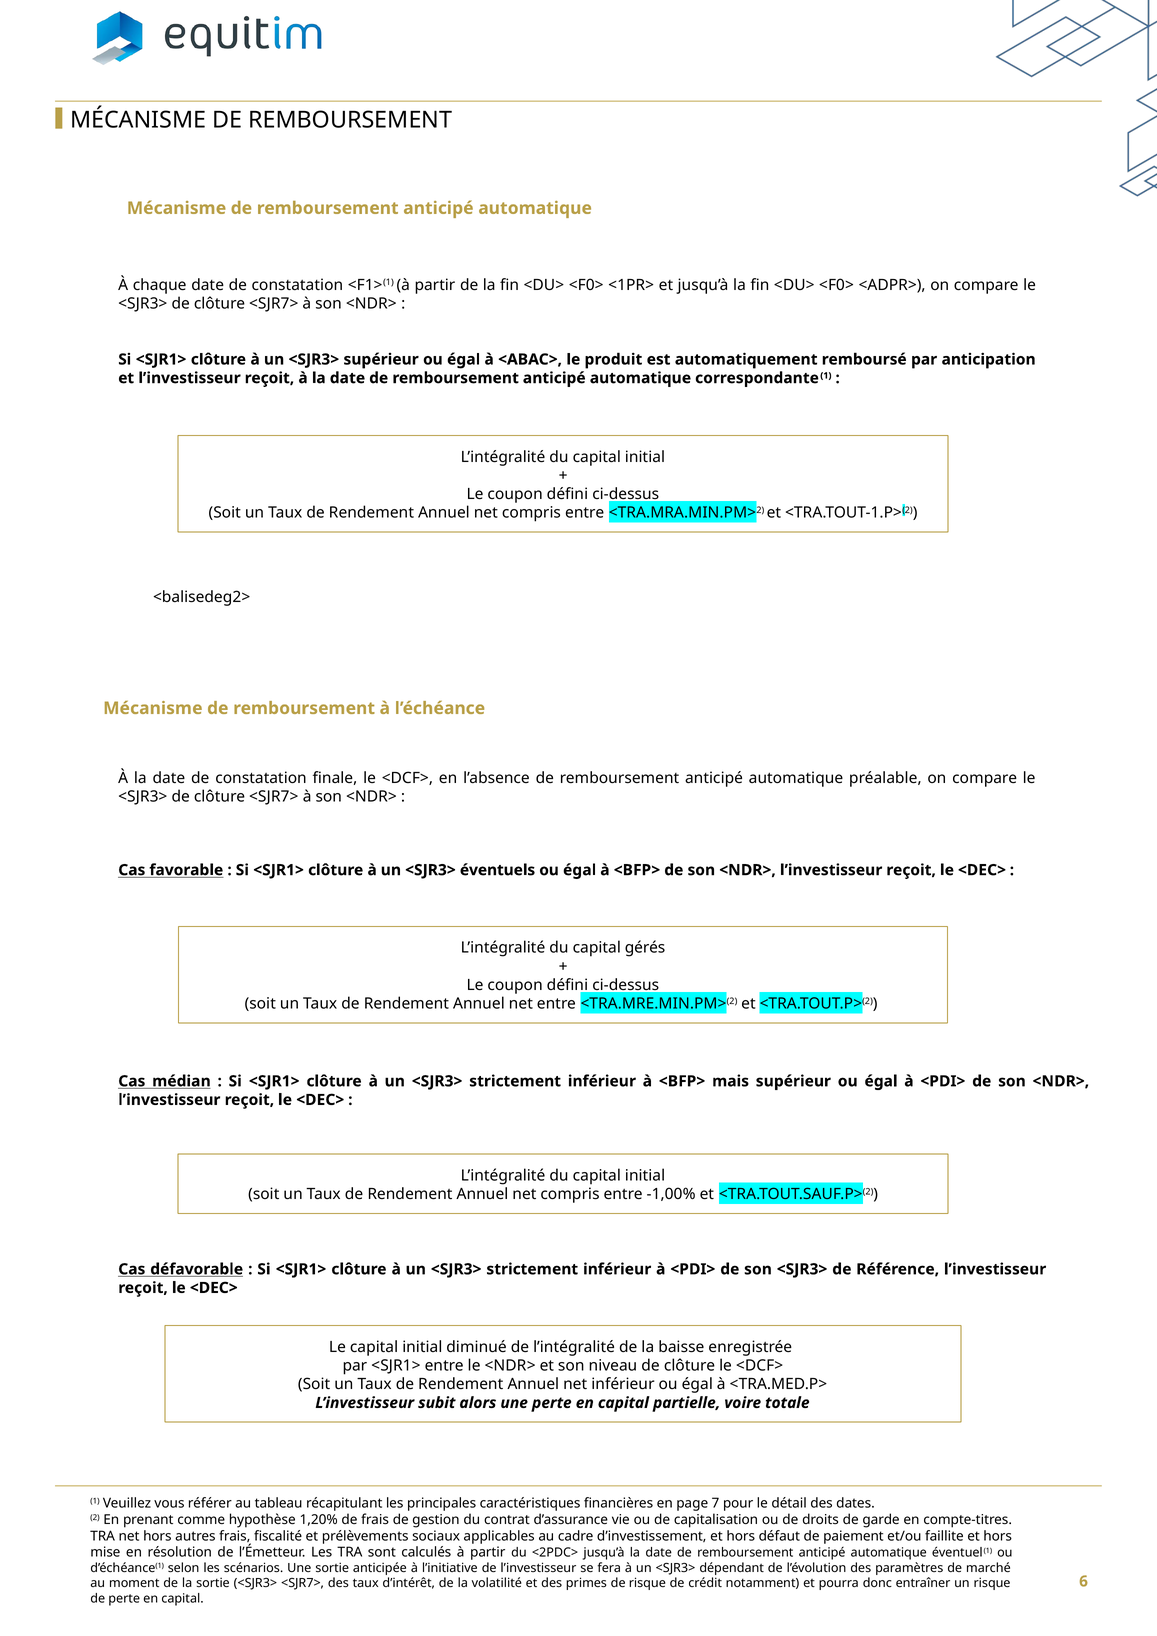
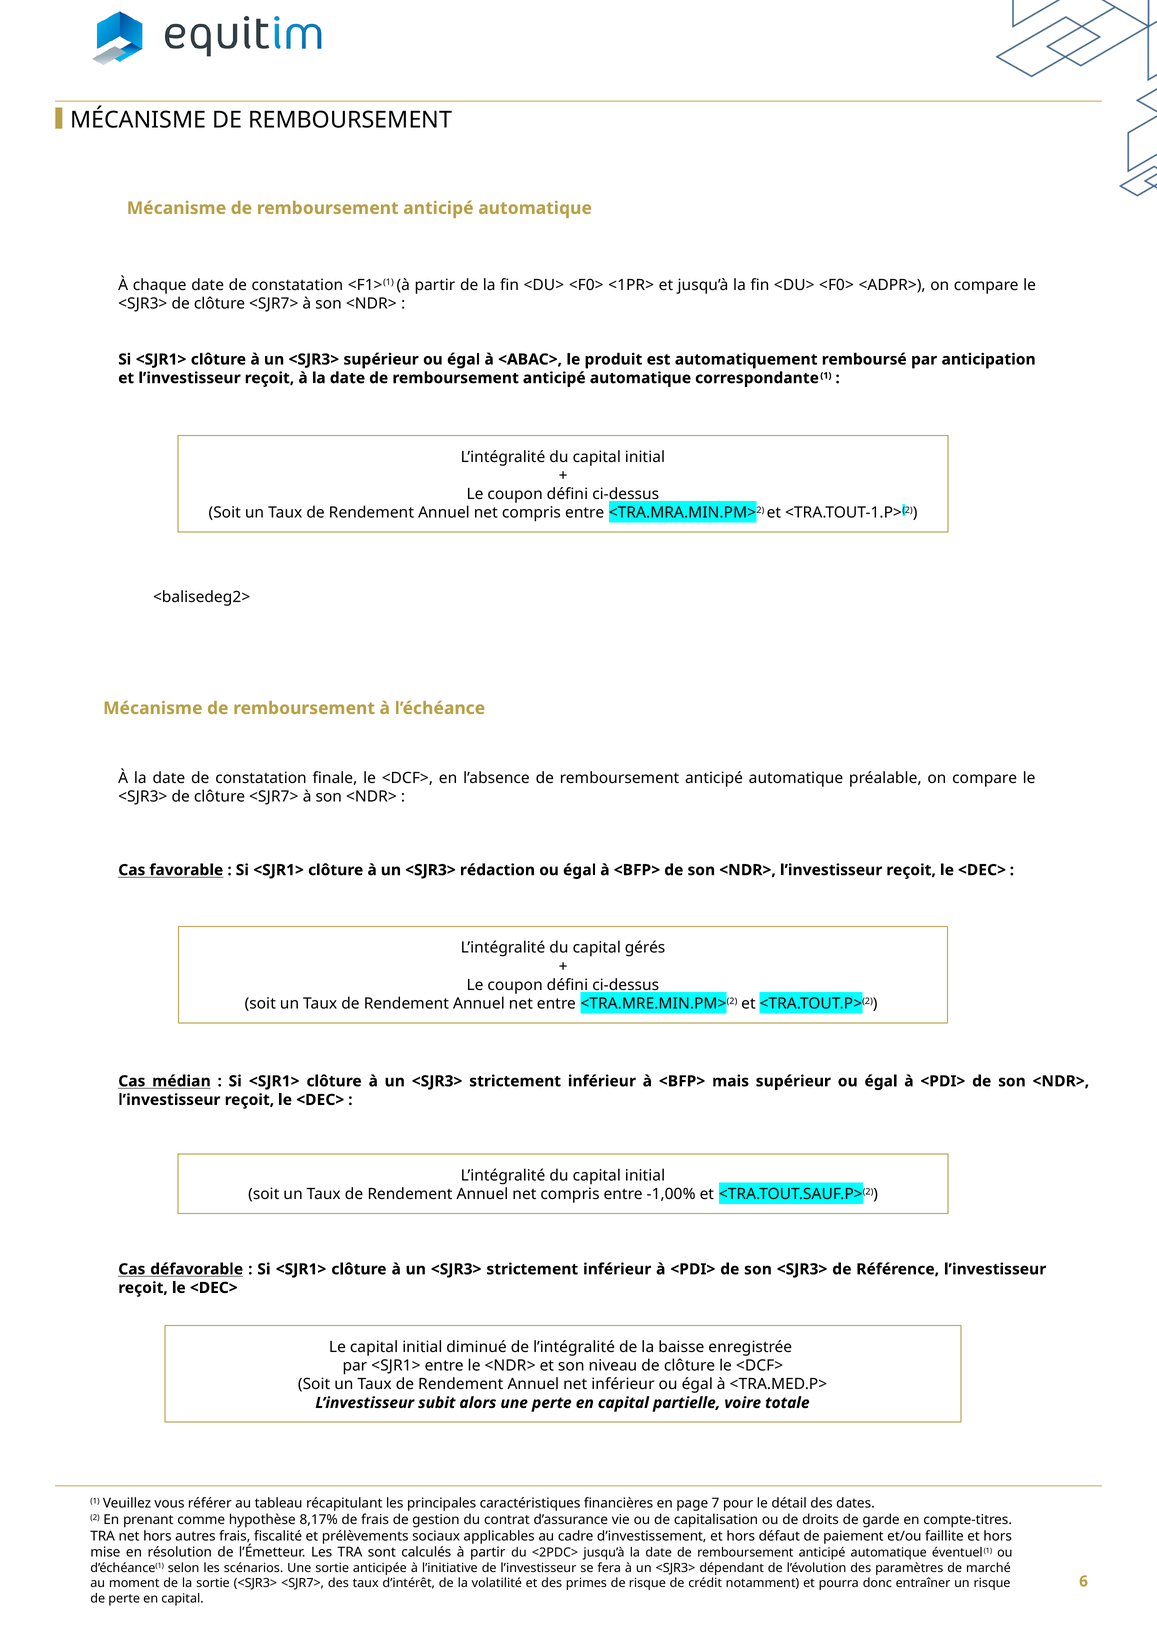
éventuels: éventuels -> rédaction
1,20%: 1,20% -> 8,17%
